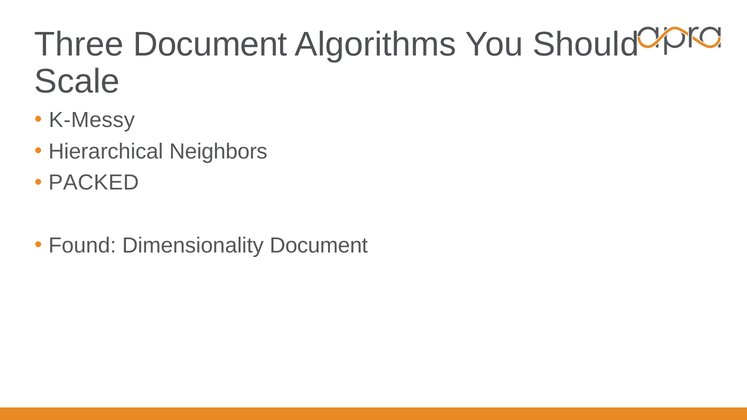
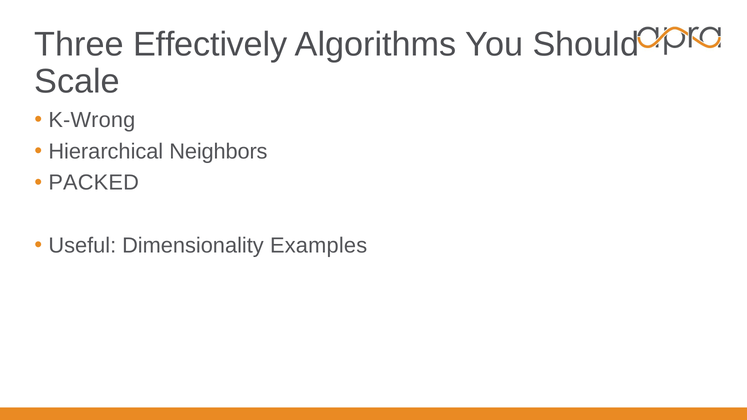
Three Document: Document -> Effectively
K-Messy: K-Messy -> K-Wrong
Found: Found -> Useful
Dimensionality Document: Document -> Examples
